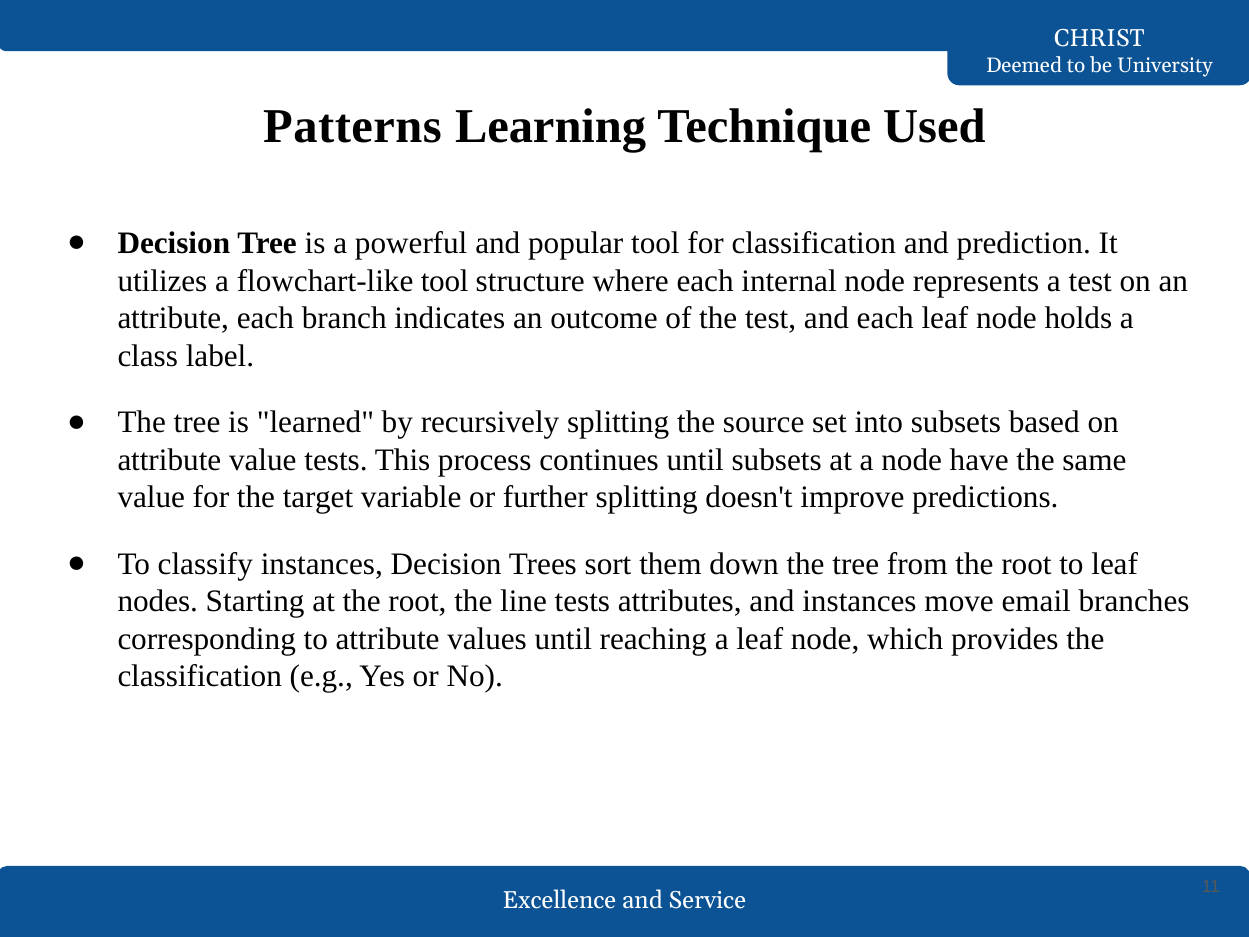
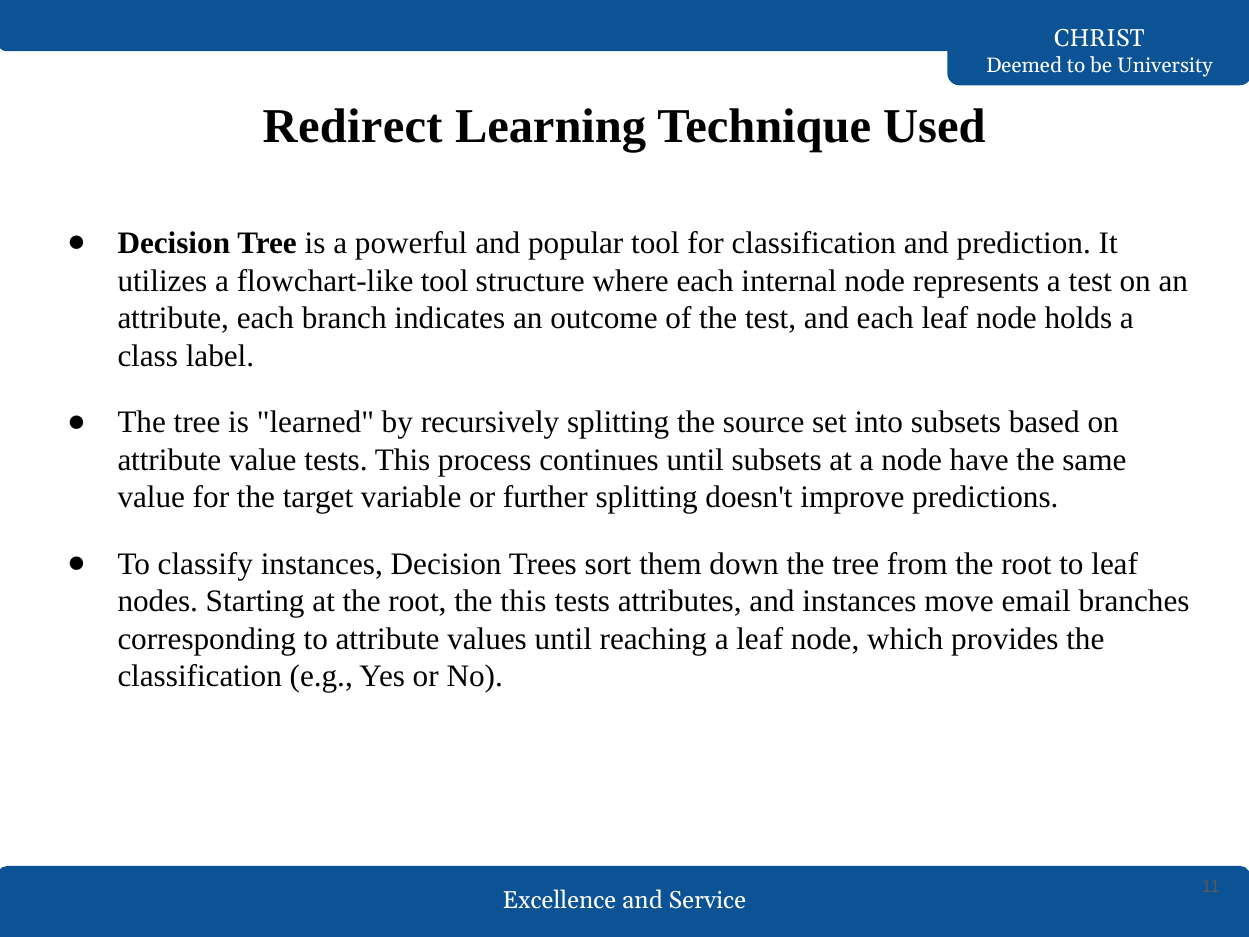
Patterns: Patterns -> Redirect
the line: line -> this
